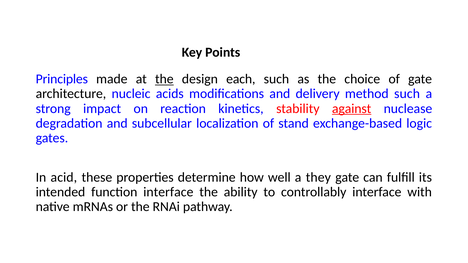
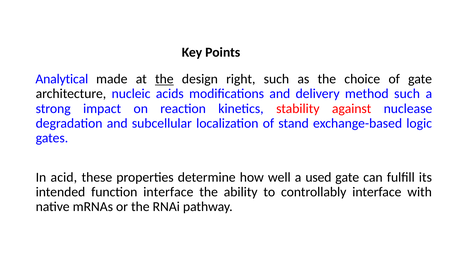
Principles: Principles -> Analytical
each: each -> right
against underline: present -> none
they: they -> used
